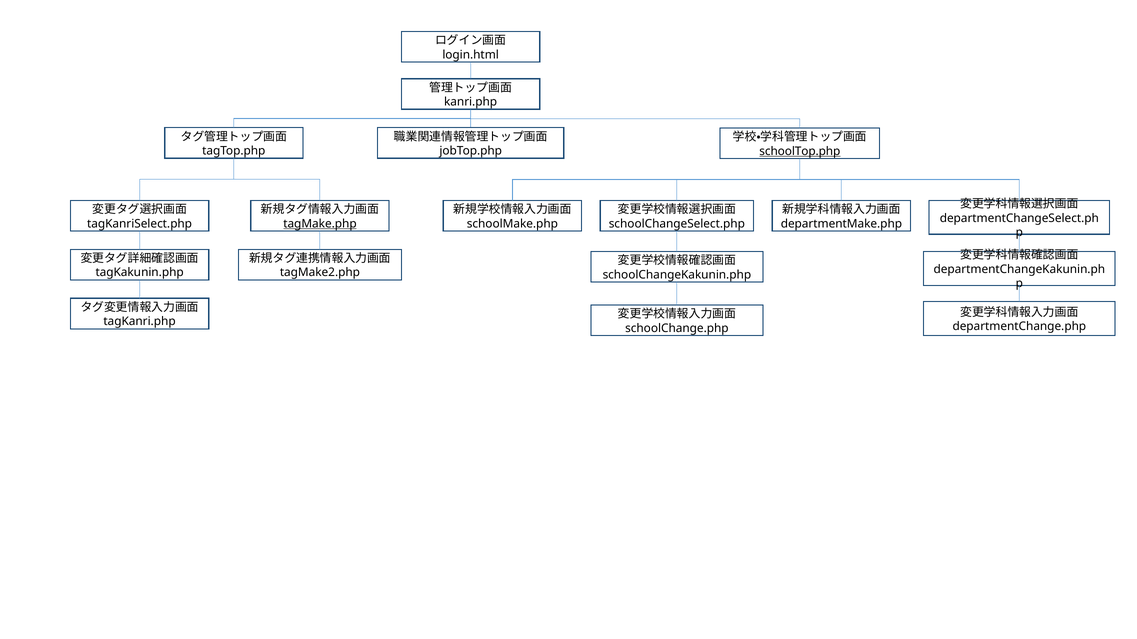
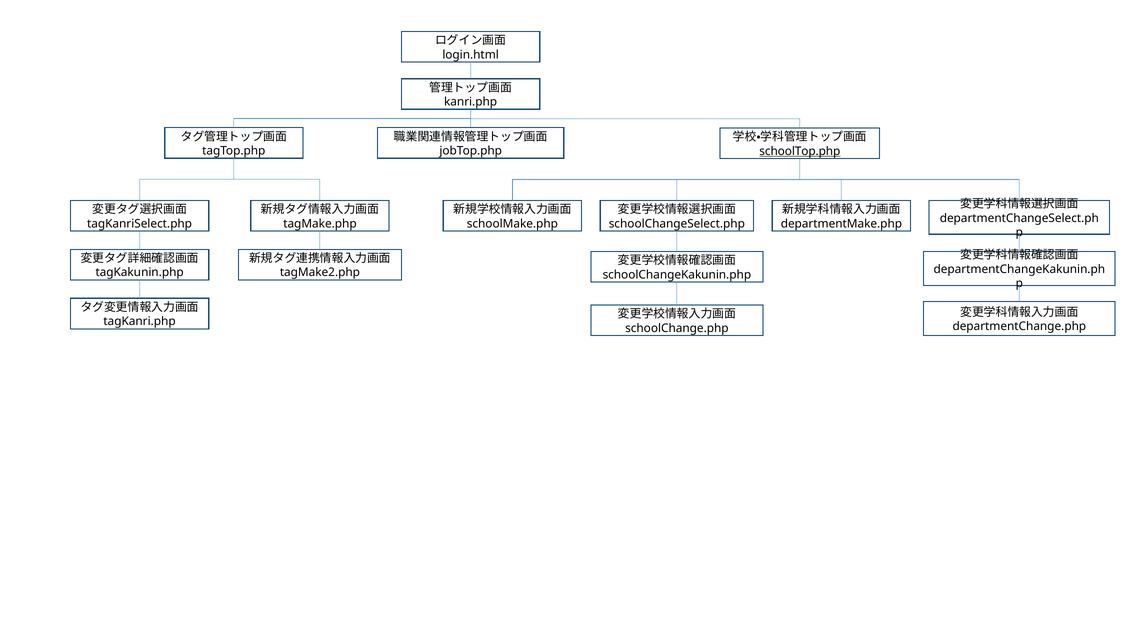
tagMake.php underline: present -> none
